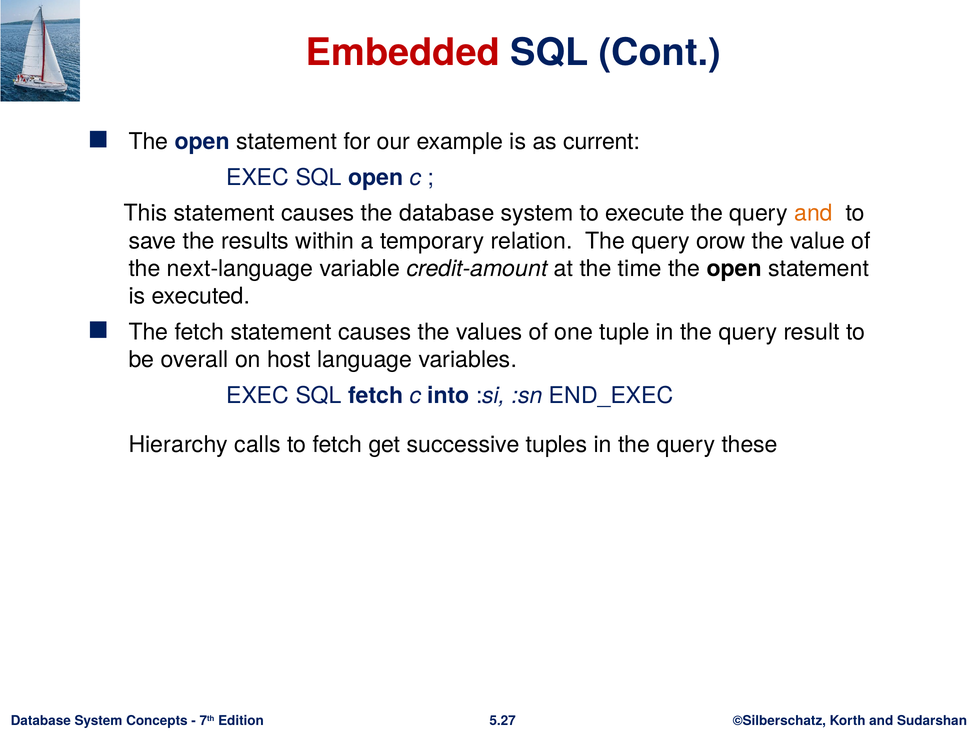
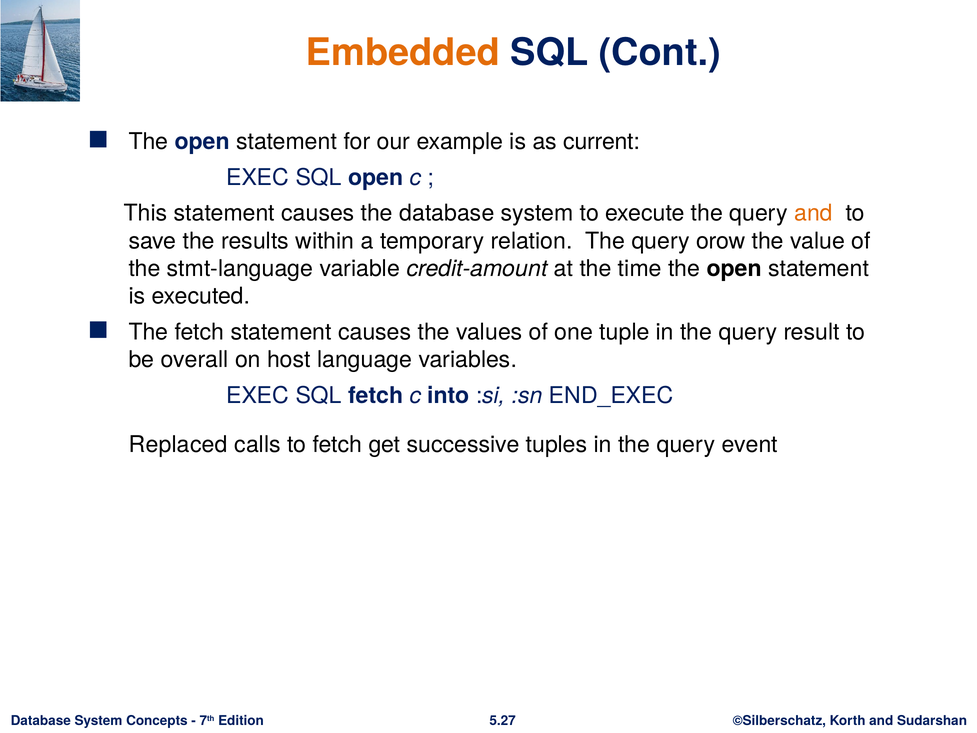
Embedded colour: red -> orange
next-language: next-language -> stmt-language
Hierarchy: Hierarchy -> Replaced
these: these -> event
